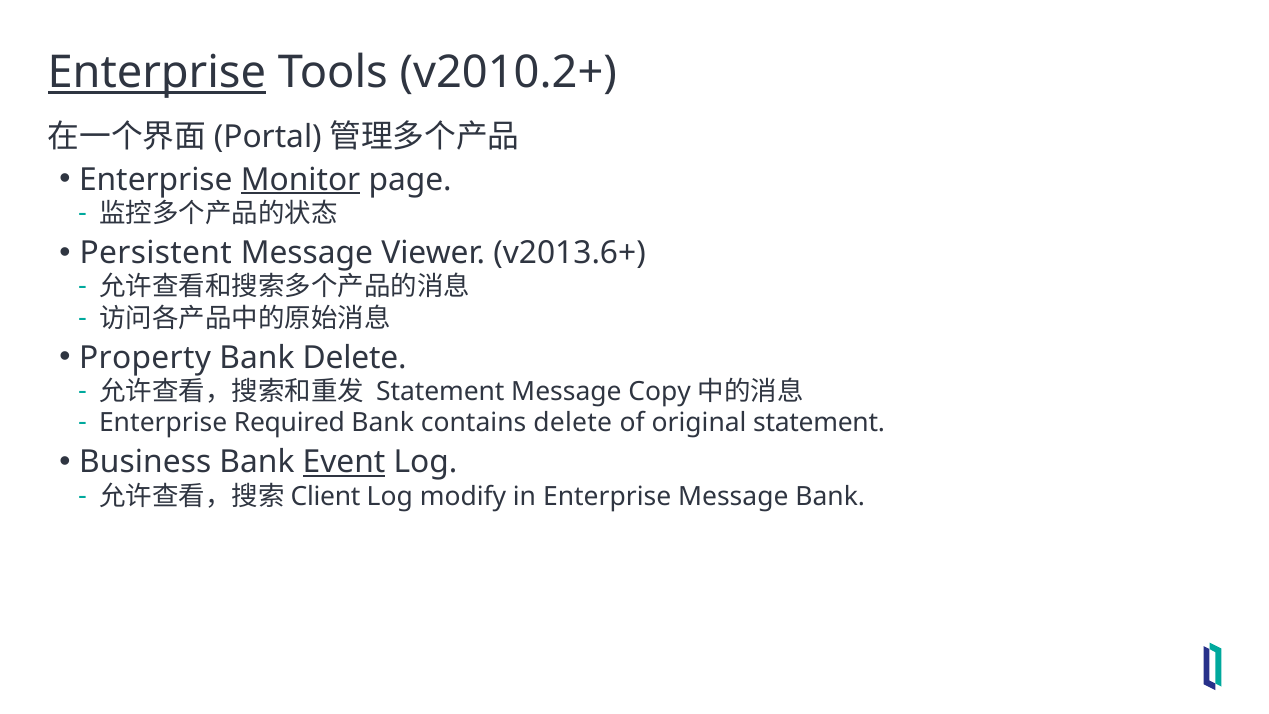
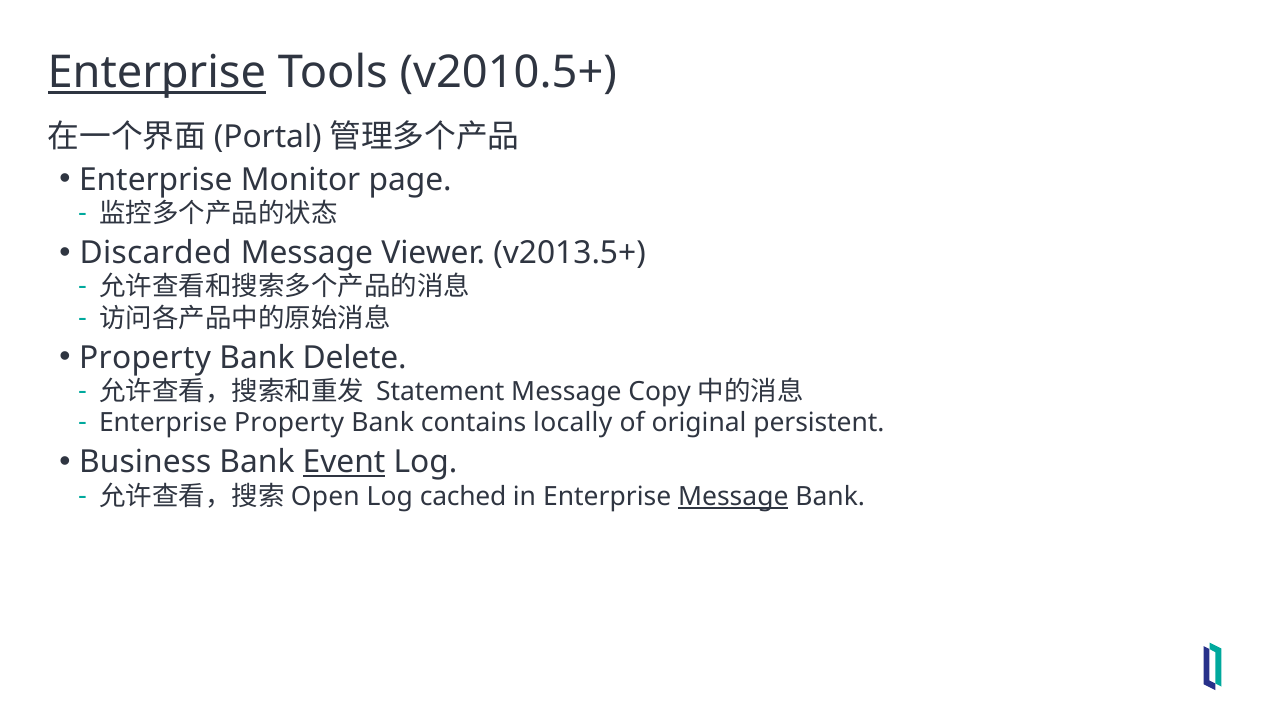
v2010.2+: v2010.2+ -> v2010.5+
Monitor underline: present -> none
Persistent: Persistent -> Discarded
v2013.6+: v2013.6+ -> v2013.5+
Enterprise Required: Required -> Property
contains delete: delete -> locally
original statement: statement -> persistent
Client: Client -> Open
modify: modify -> cached
Message at (733, 496) underline: none -> present
